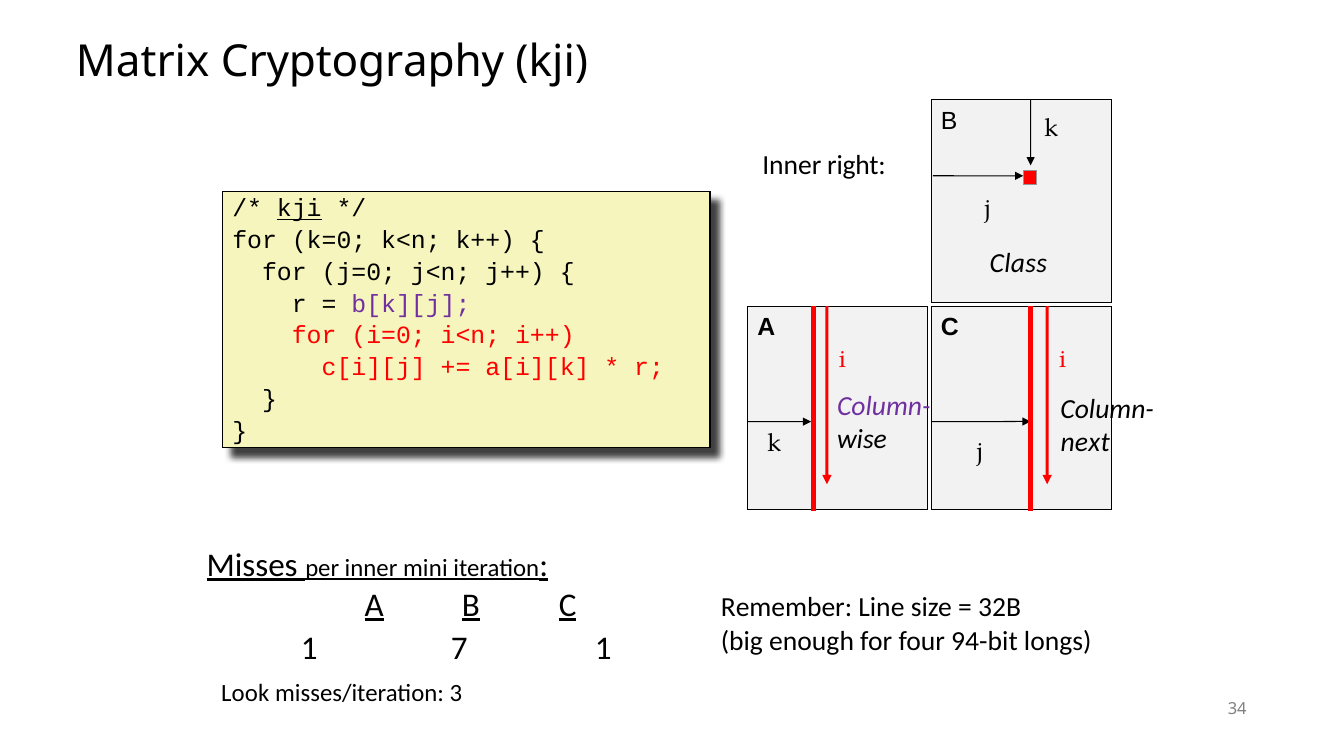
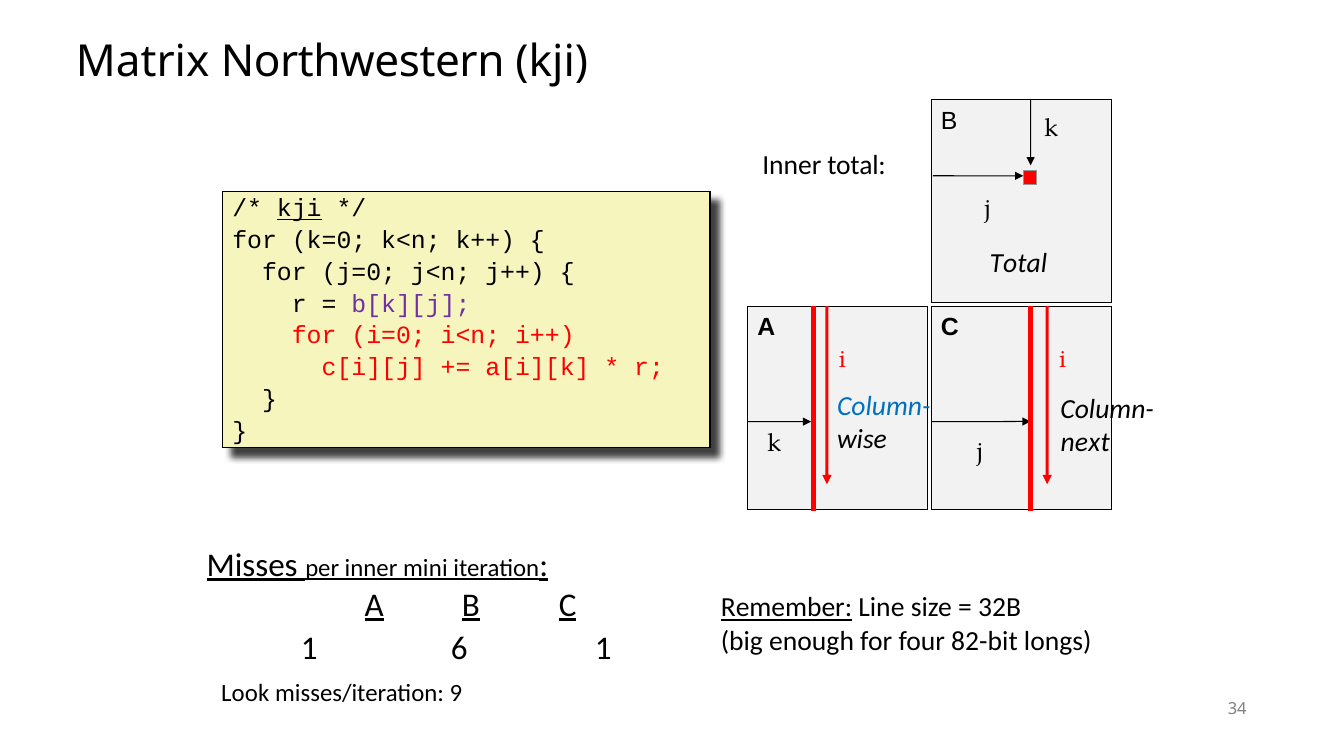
Cryptography: Cryptography -> Northwestern
Inner right: right -> total
Class at (1018, 263): Class -> Total
Column- at (884, 407) colour: purple -> blue
Remember underline: none -> present
94-bit: 94-bit -> 82-bit
7: 7 -> 6
3: 3 -> 9
